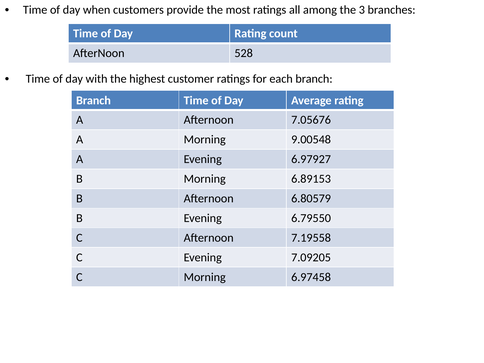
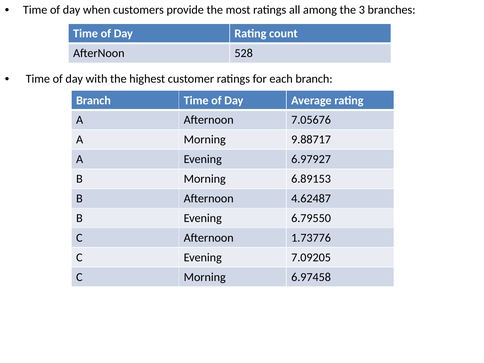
9.00548: 9.00548 -> 9.88717
6.80579: 6.80579 -> 4.62487
7.19558: 7.19558 -> 1.73776
